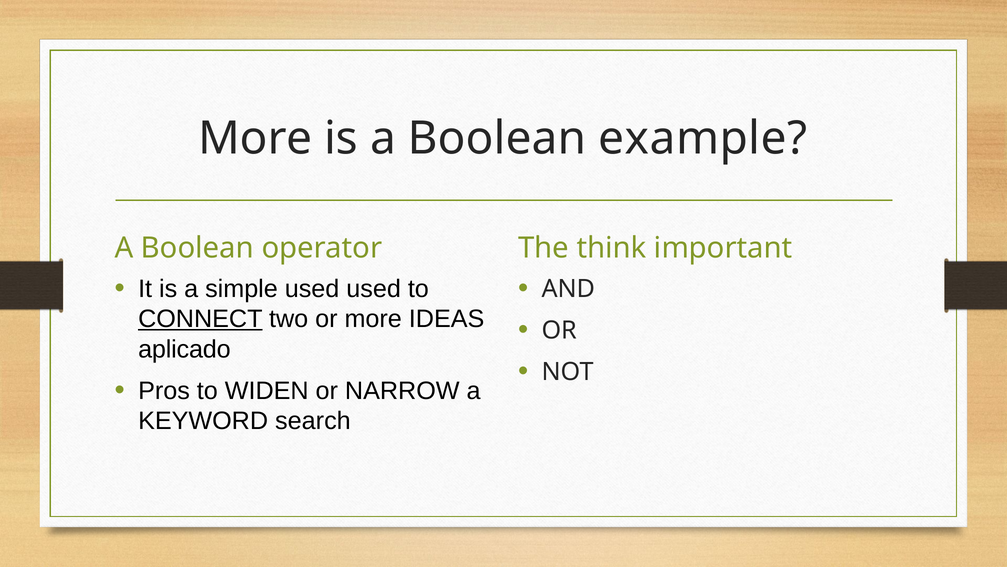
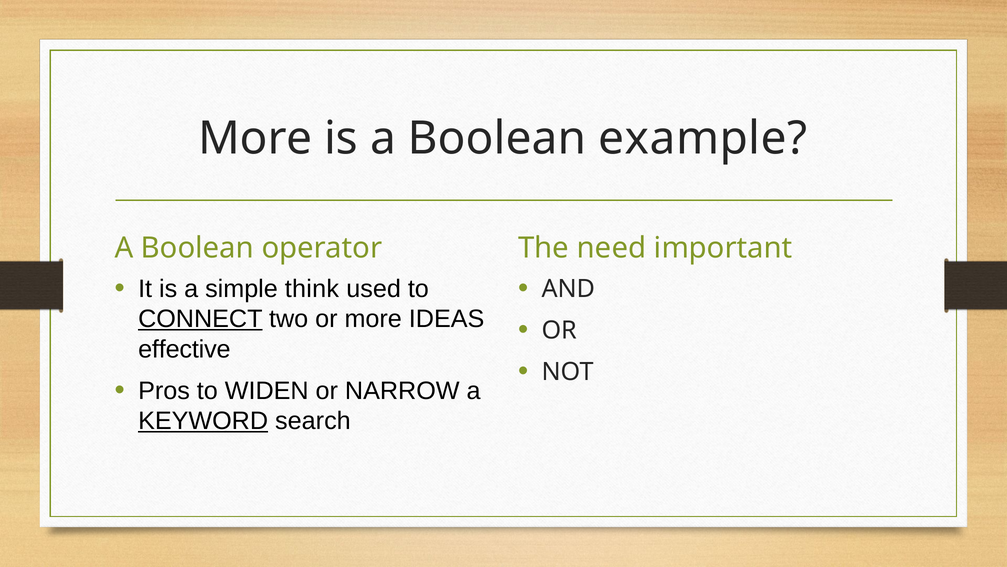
think: think -> need
simple used: used -> think
aplicado: aplicado -> effective
KEYWORD underline: none -> present
